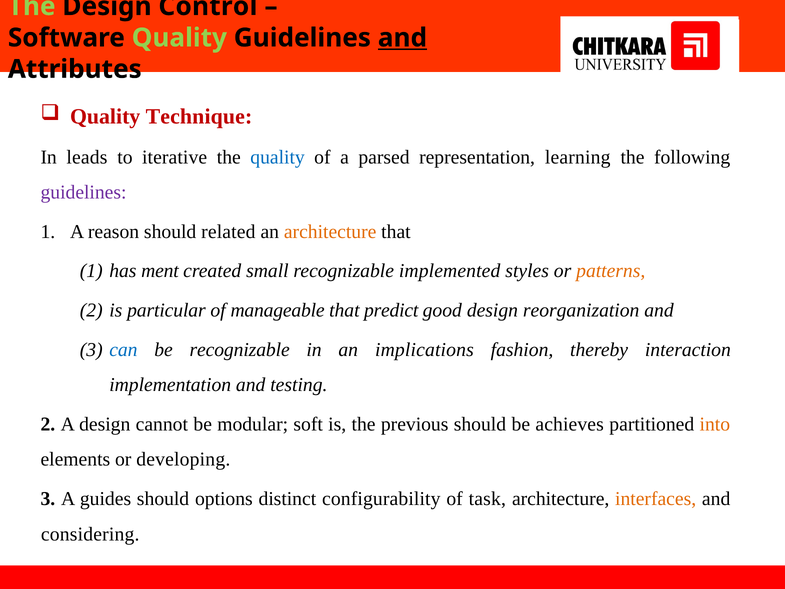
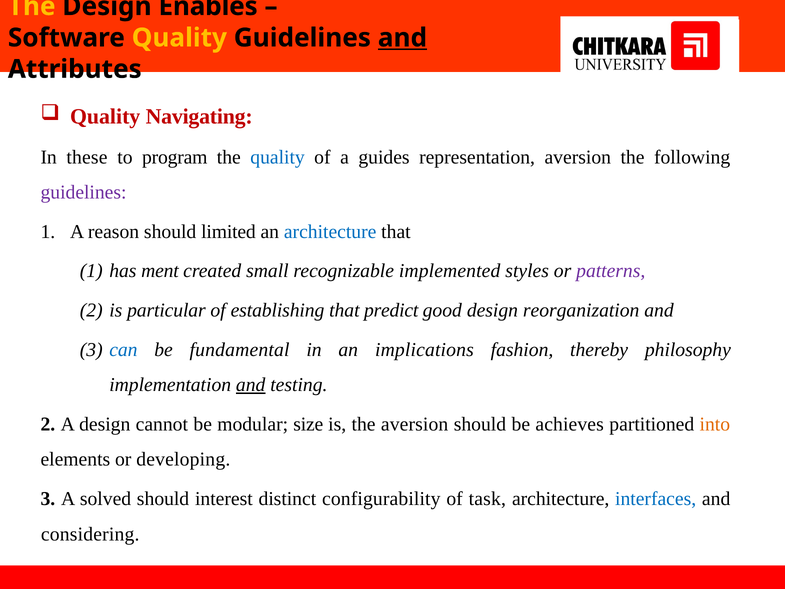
The at (32, 6) colour: light green -> yellow
Control: Control -> Enables
Quality at (179, 38) colour: light green -> yellow
Technique: Technique -> Navigating
leads: leads -> these
iterative: iterative -> program
parsed: parsed -> guides
representation learning: learning -> aversion
related: related -> limited
architecture at (330, 232) colour: orange -> blue
patterns colour: orange -> purple
manageable: manageable -> establishing
be recognizable: recognizable -> fundamental
interaction: interaction -> philosophy
and at (251, 385) underline: none -> present
soft: soft -> size
the previous: previous -> aversion
guides: guides -> solved
options: options -> interest
interfaces colour: orange -> blue
